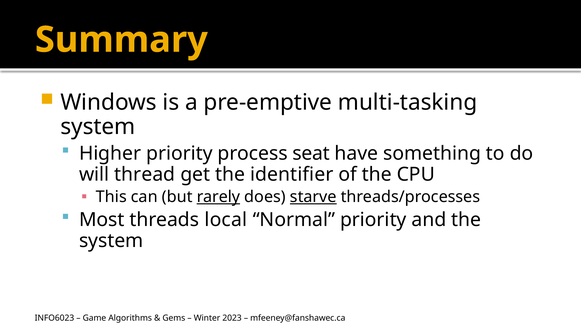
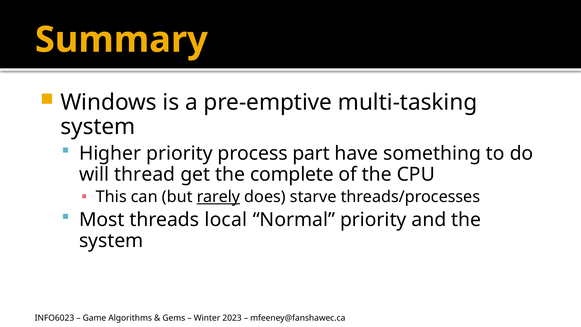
seat: seat -> part
identifier: identifier -> complete
starve underline: present -> none
